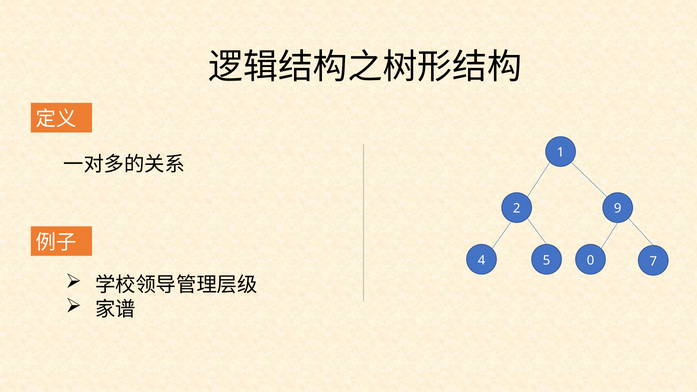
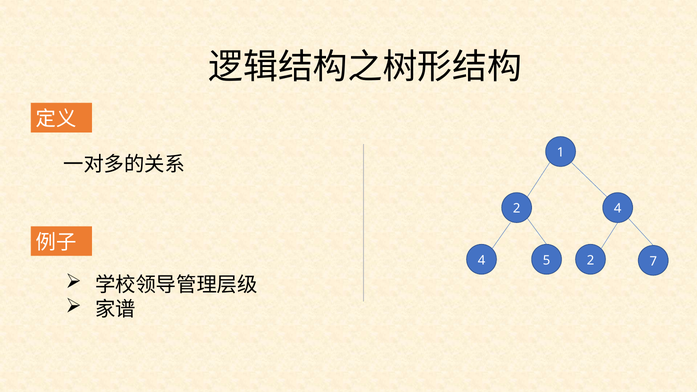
2 9: 9 -> 4
5 0: 0 -> 2
